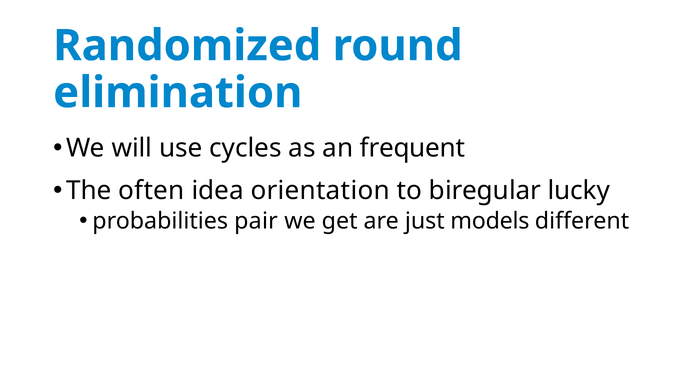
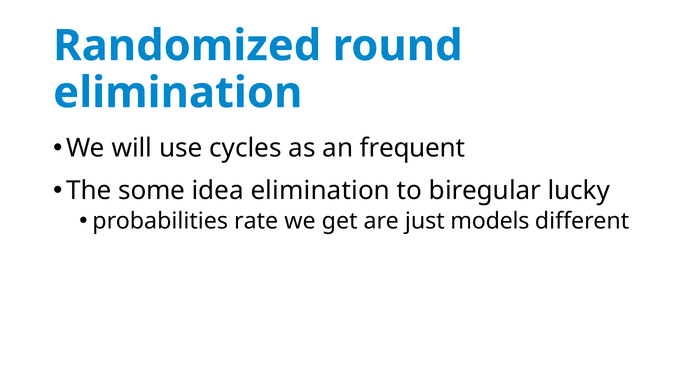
often: often -> some
idea orientation: orientation -> elimination
pair: pair -> rate
